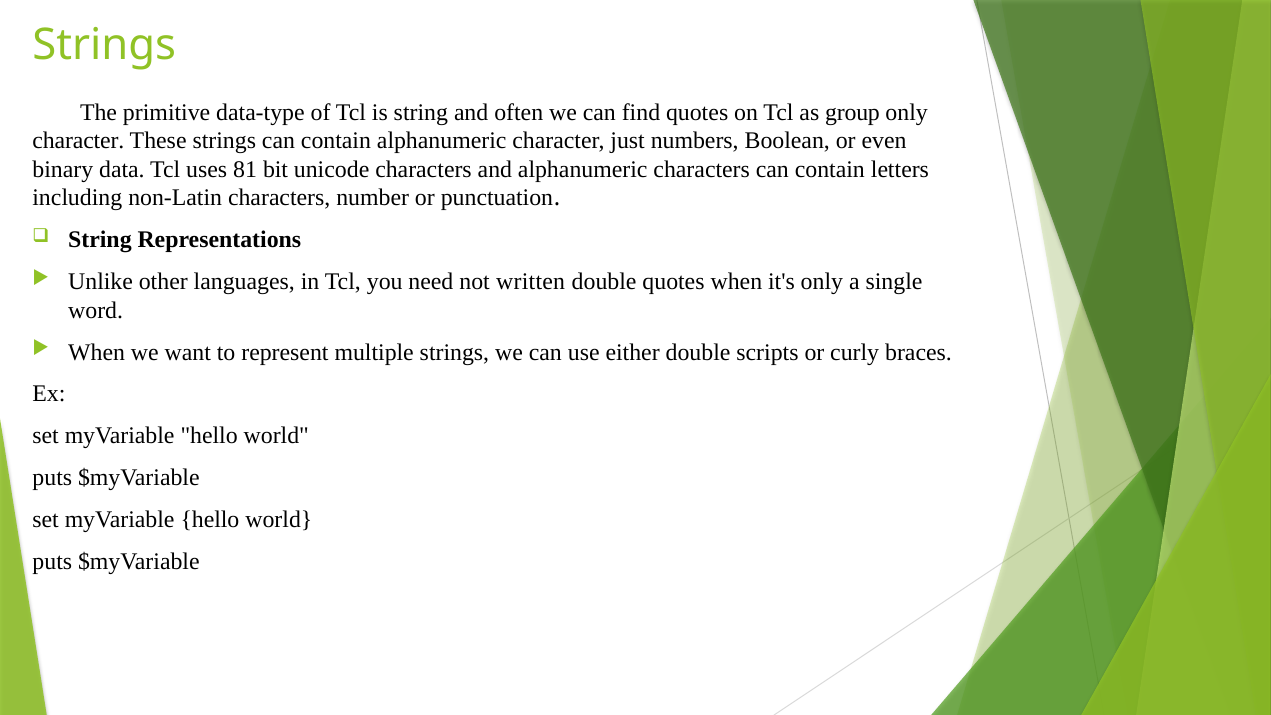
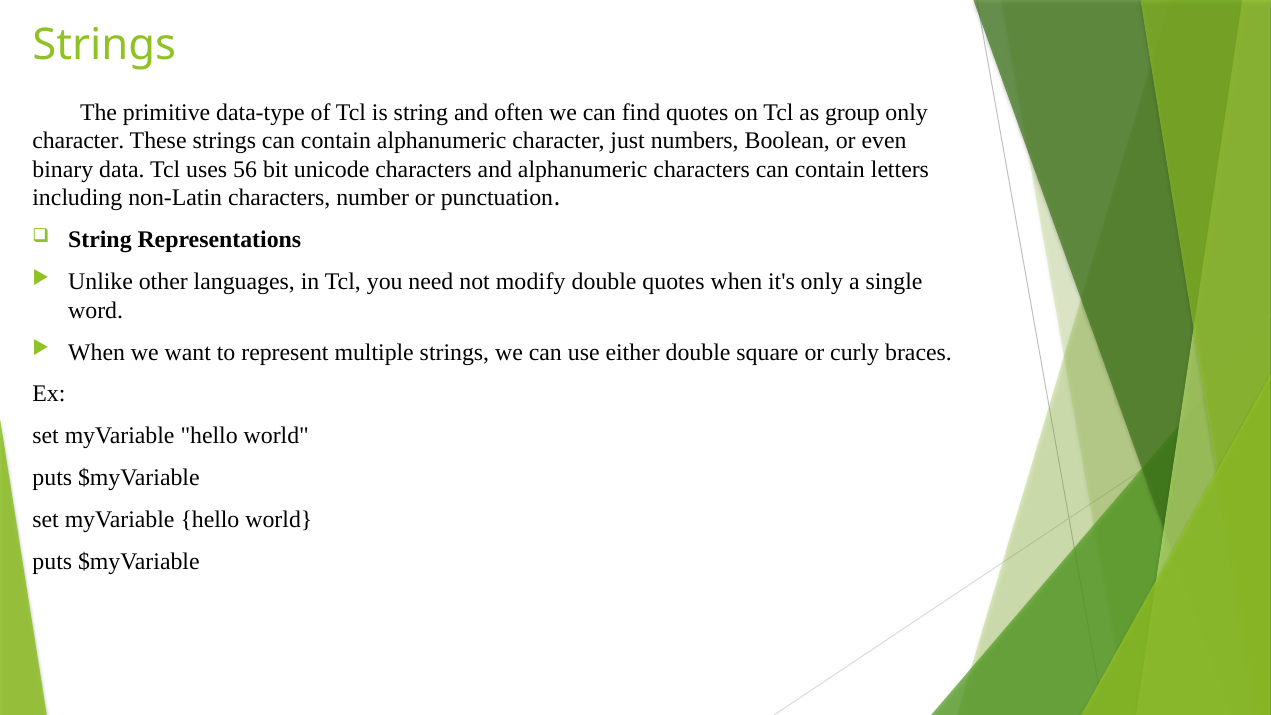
81: 81 -> 56
written: written -> modify
scripts: scripts -> square
